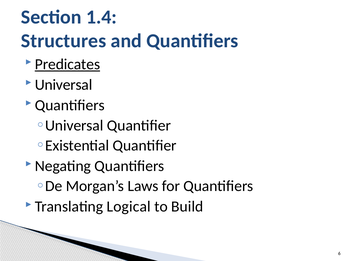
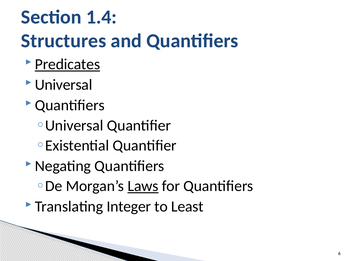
Laws underline: none -> present
Logical: Logical -> Integer
Build: Build -> Least
